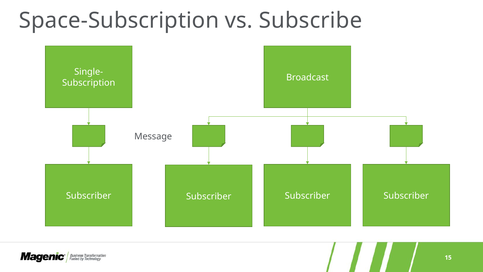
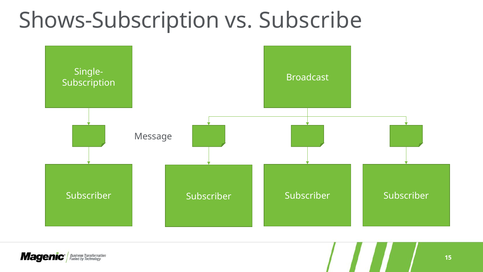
Space-Subscription: Space-Subscription -> Shows-Subscription
